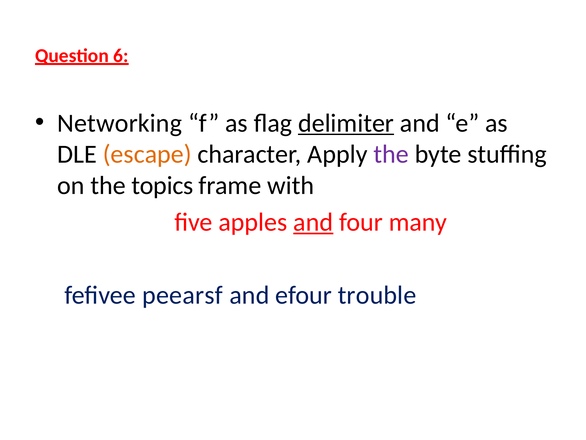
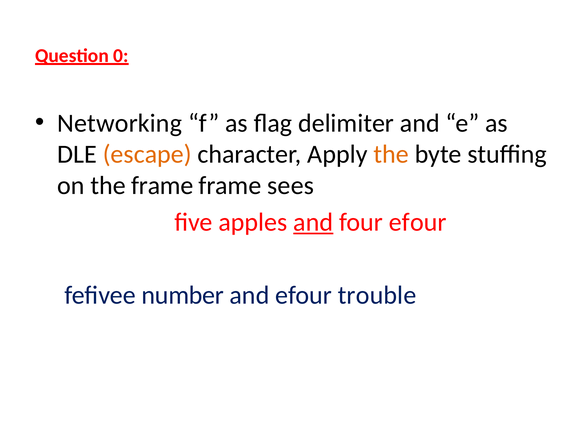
6: 6 -> 0
delimiter underline: present -> none
the at (391, 154) colour: purple -> orange
the topics: topics -> frame
with: with -> sees
four many: many -> efour
peearsf: peearsf -> number
